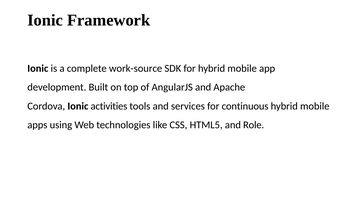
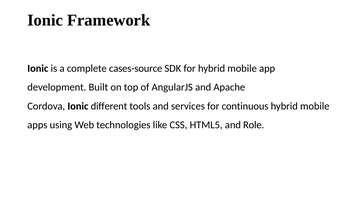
work-source: work-source -> cases-source
activities: activities -> different
